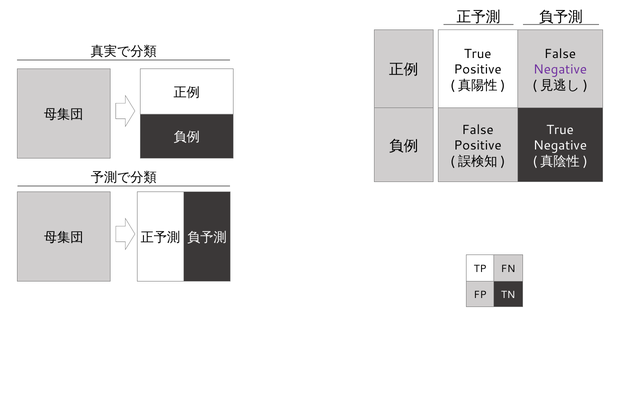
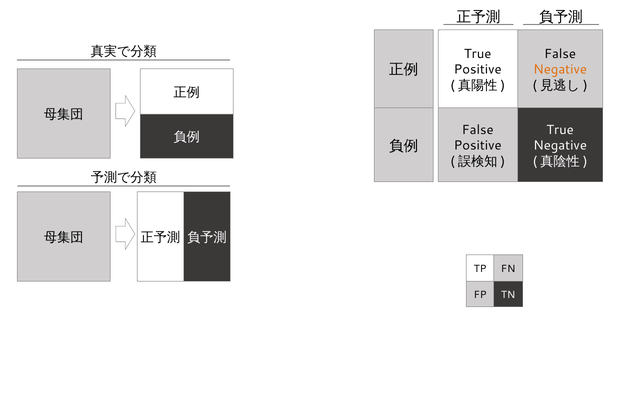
Negative at (560, 70) colour: purple -> orange
